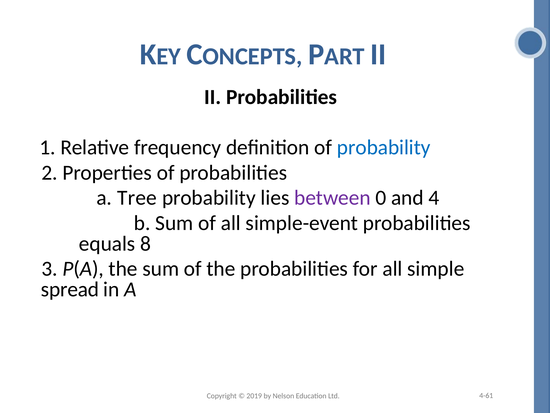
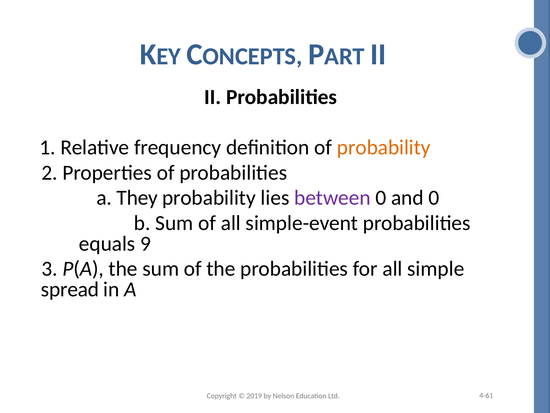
probability at (384, 147) colour: blue -> orange
Tree: Tree -> They
and 4: 4 -> 0
8: 8 -> 9
